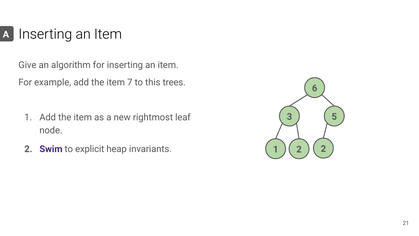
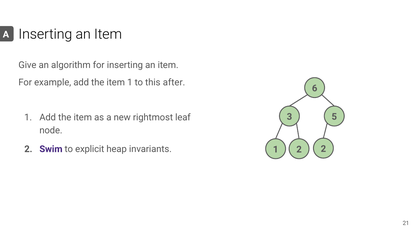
item 7: 7 -> 1
trees: trees -> after
